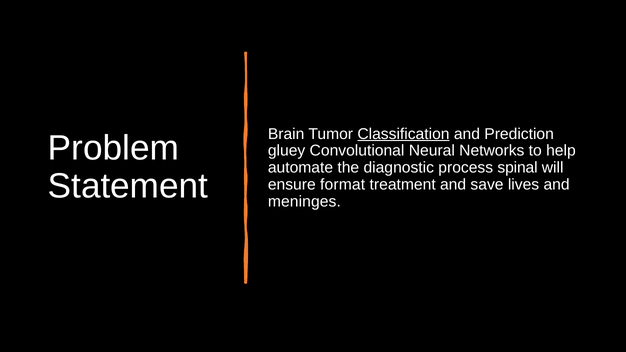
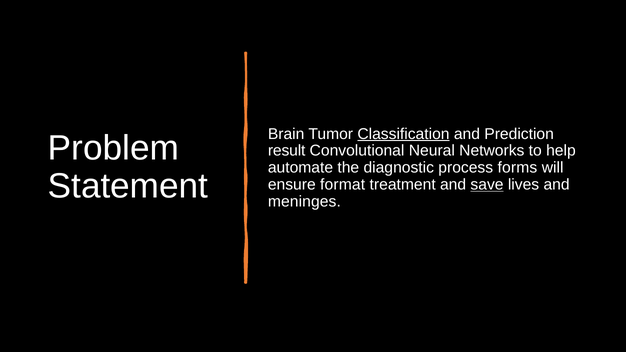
gluey: gluey -> result
spinal: spinal -> forms
save underline: none -> present
